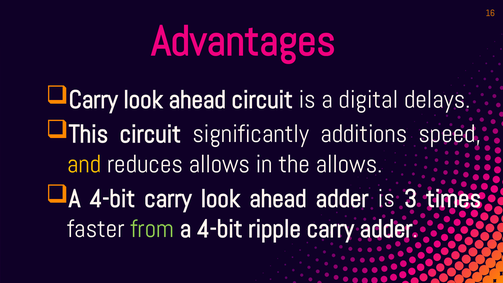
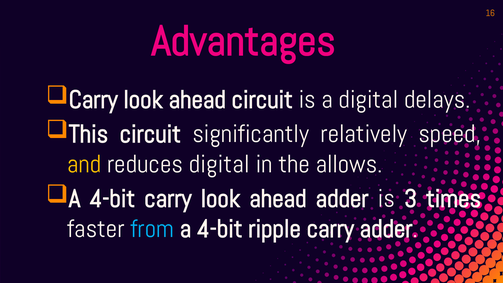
additions: additions -> relatively
reduces allows: allows -> digital
from colour: light green -> light blue
